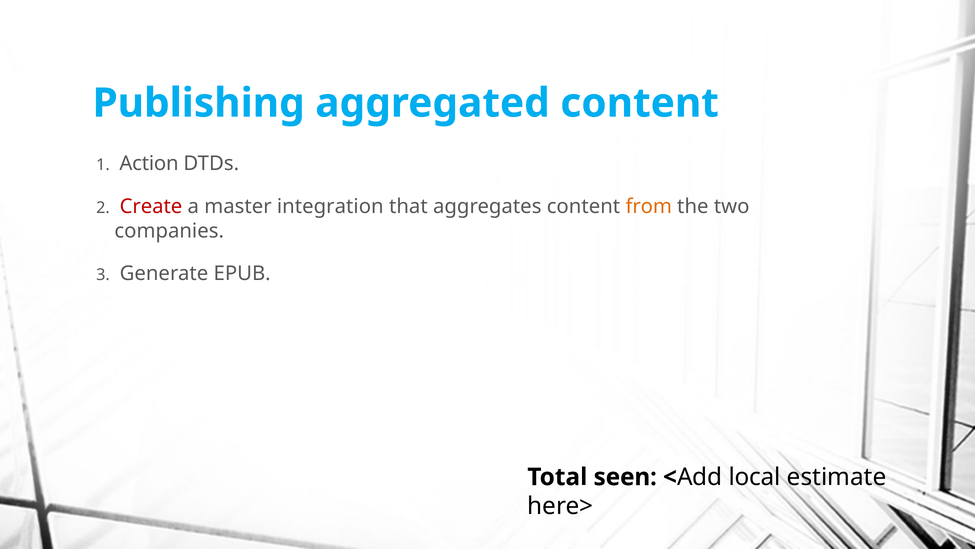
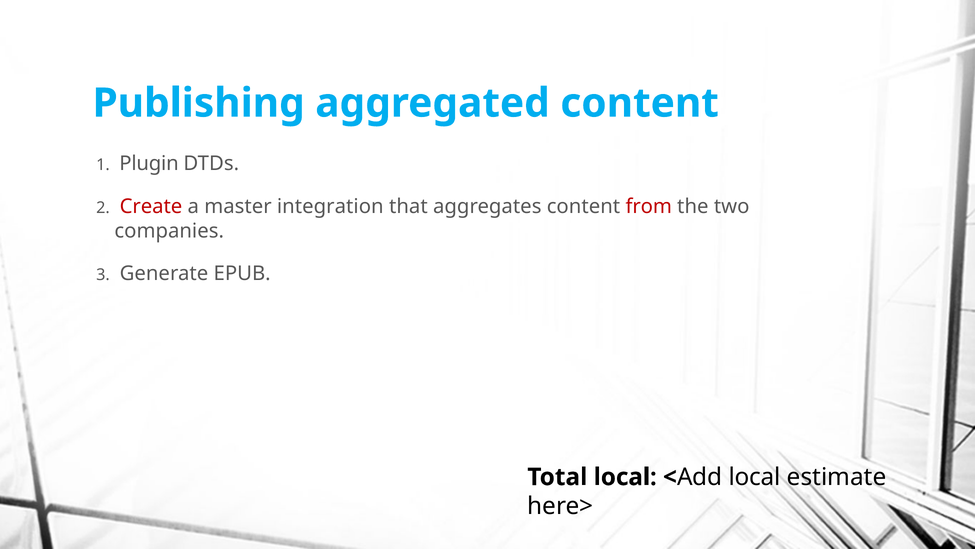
Action: Action -> Plugin
from colour: orange -> red
Total seen: seen -> local
